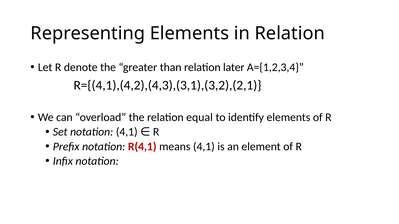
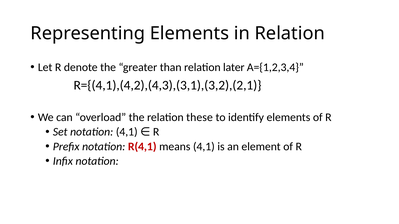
equal: equal -> these
